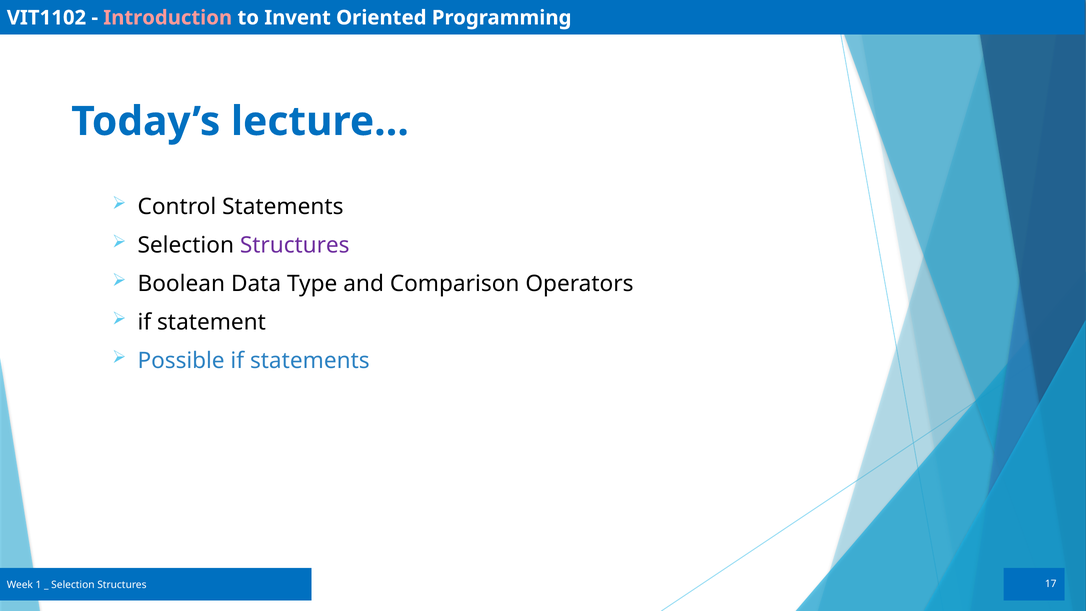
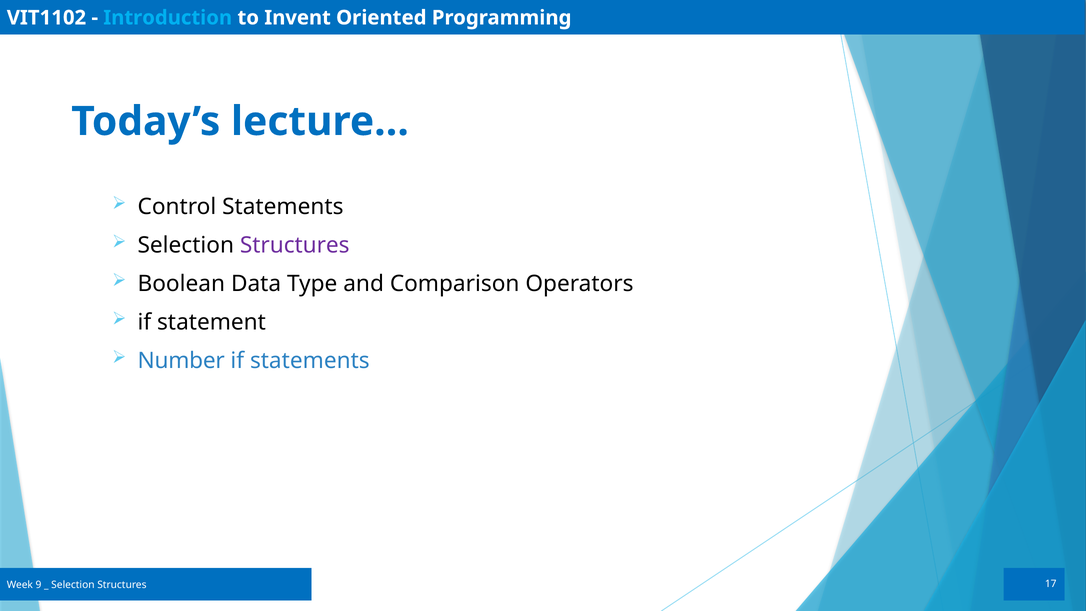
Introduction colour: pink -> light blue
Possible: Possible -> Number
1: 1 -> 9
